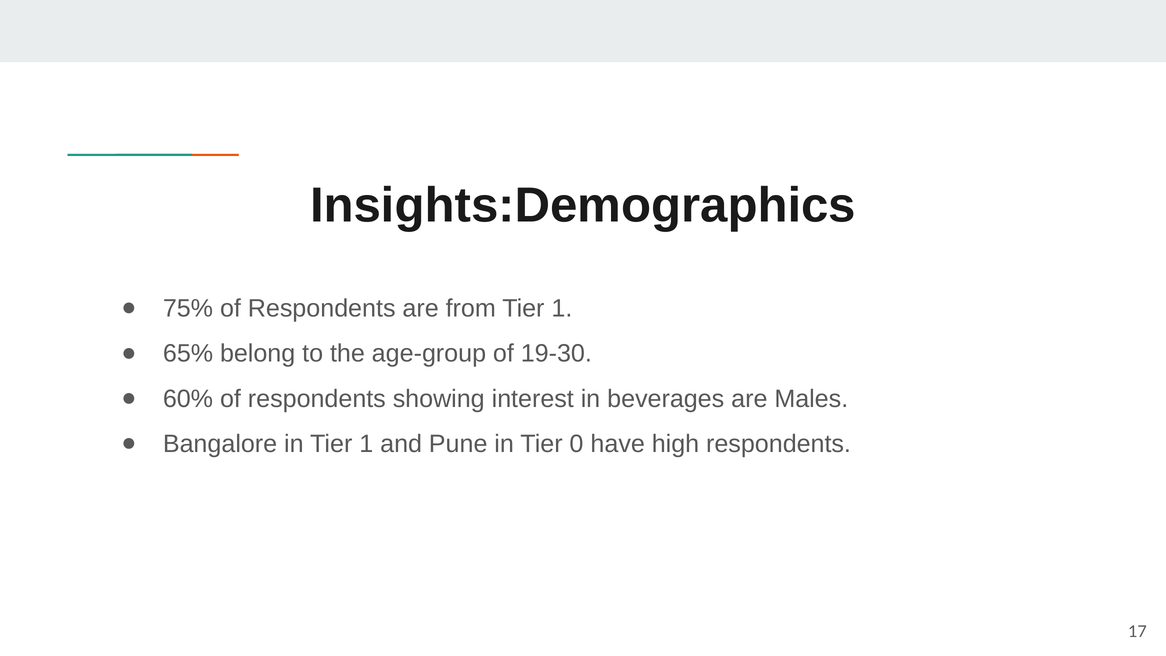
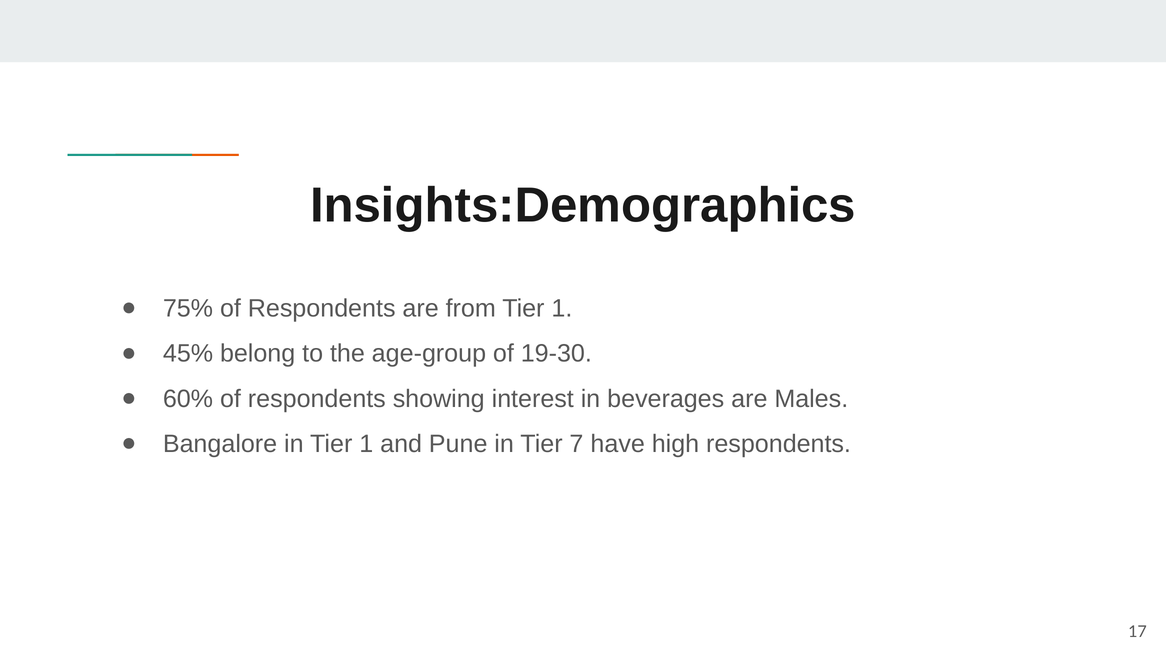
65%: 65% -> 45%
0: 0 -> 7
